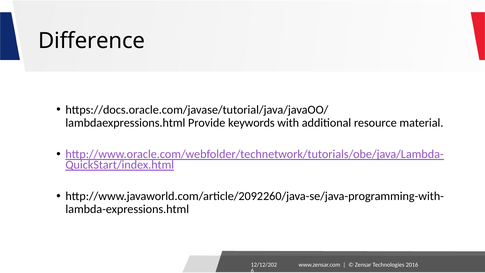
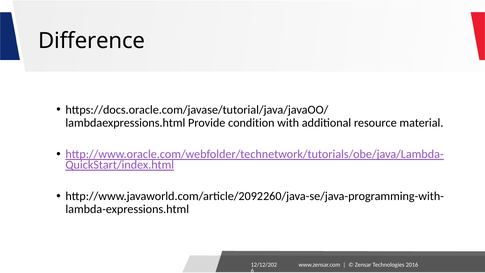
keywords: keywords -> condition
